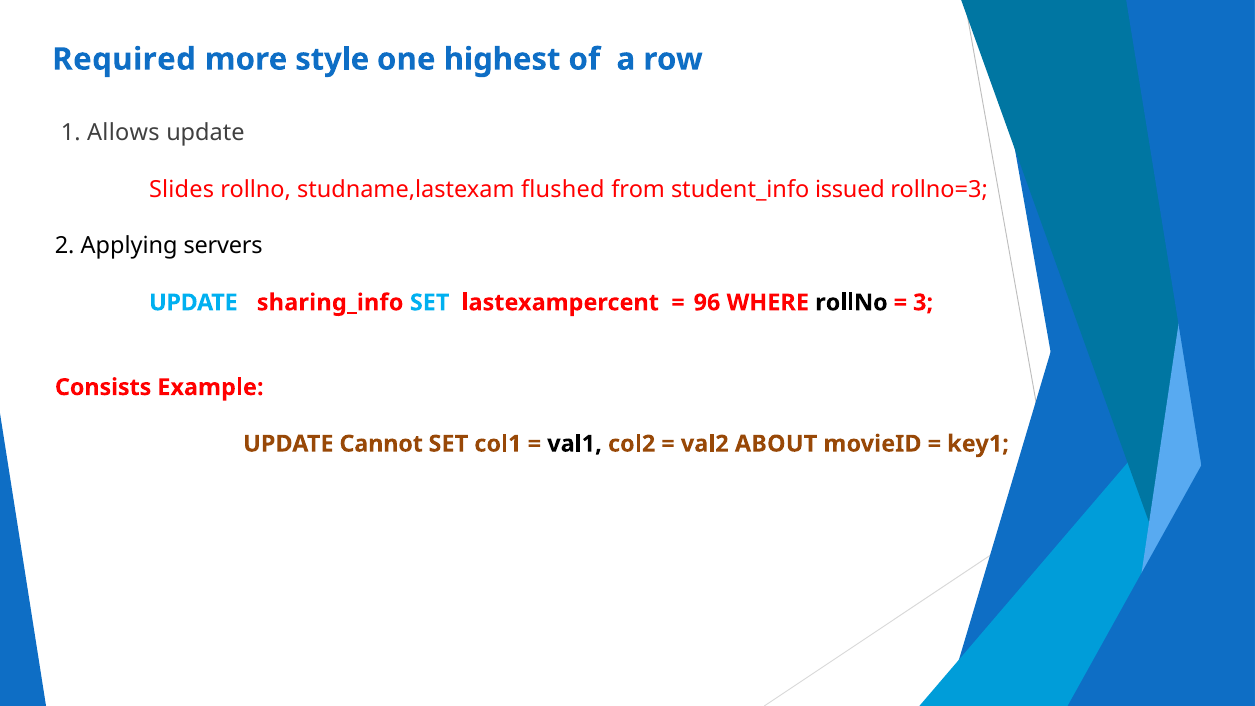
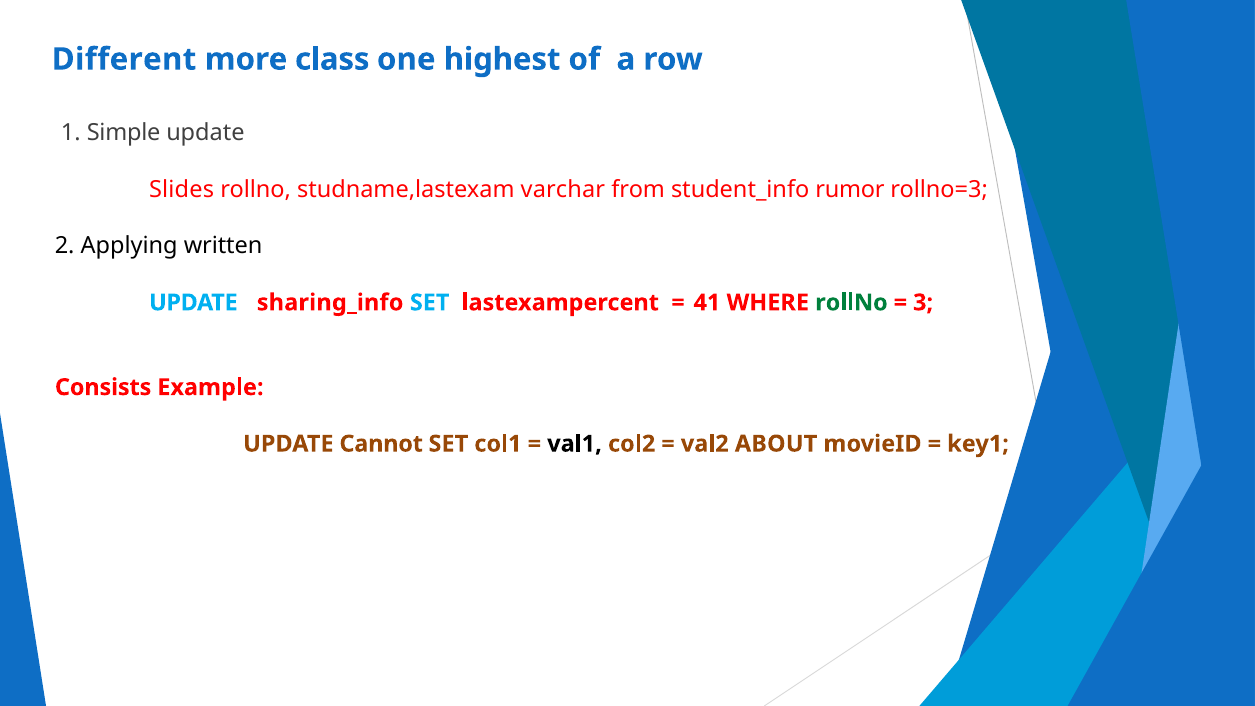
Required: Required -> Different
style: style -> class
Allows: Allows -> Simple
flushed: flushed -> varchar
issued: issued -> rumor
servers: servers -> written
96: 96 -> 41
rollNo at (851, 303) colour: black -> green
